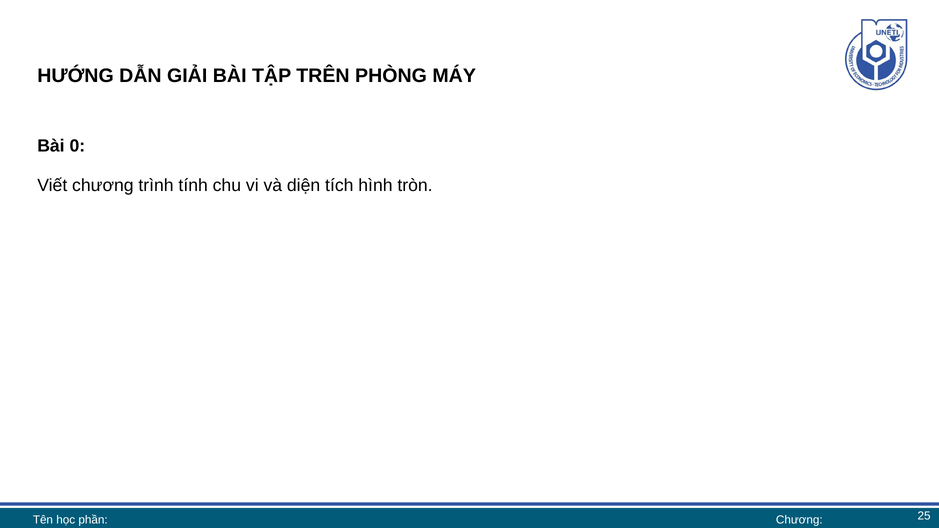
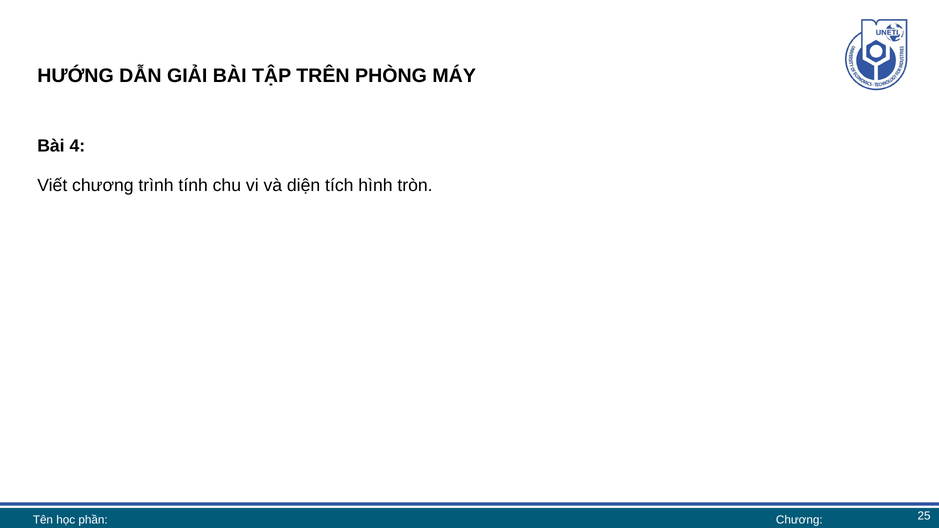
0: 0 -> 4
